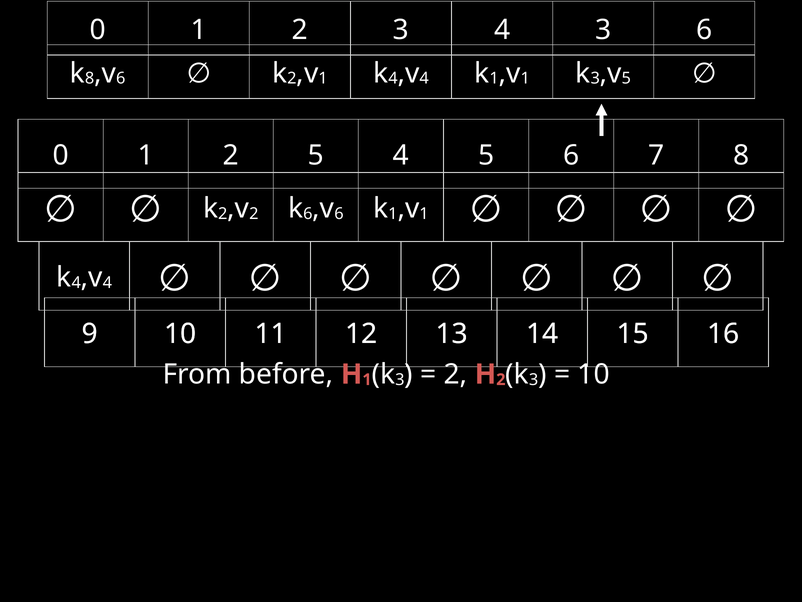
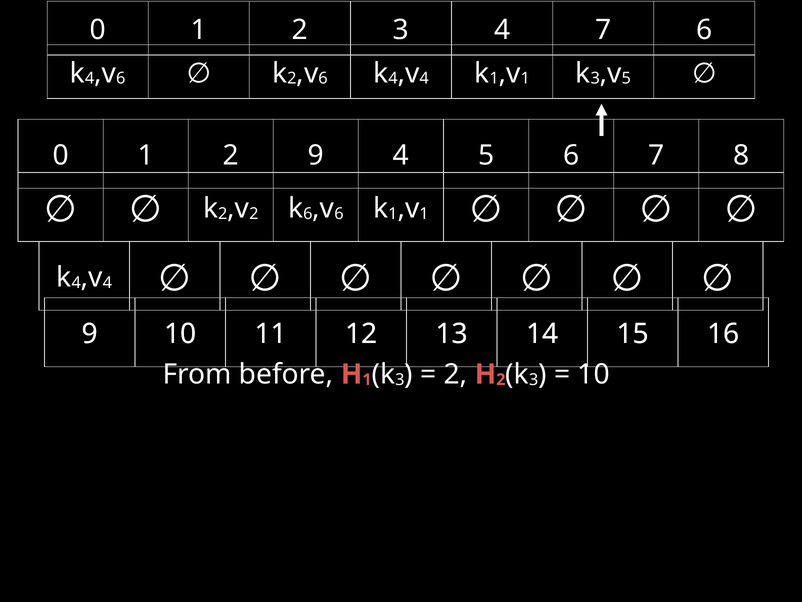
4 3: 3 -> 7
8 at (90, 78): 8 -> 4
1 at (323, 78): 1 -> 6
2 5: 5 -> 9
